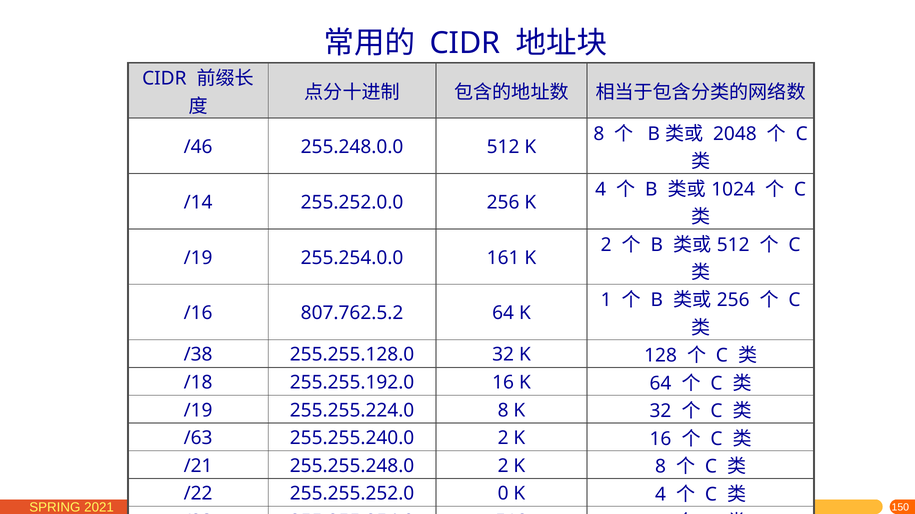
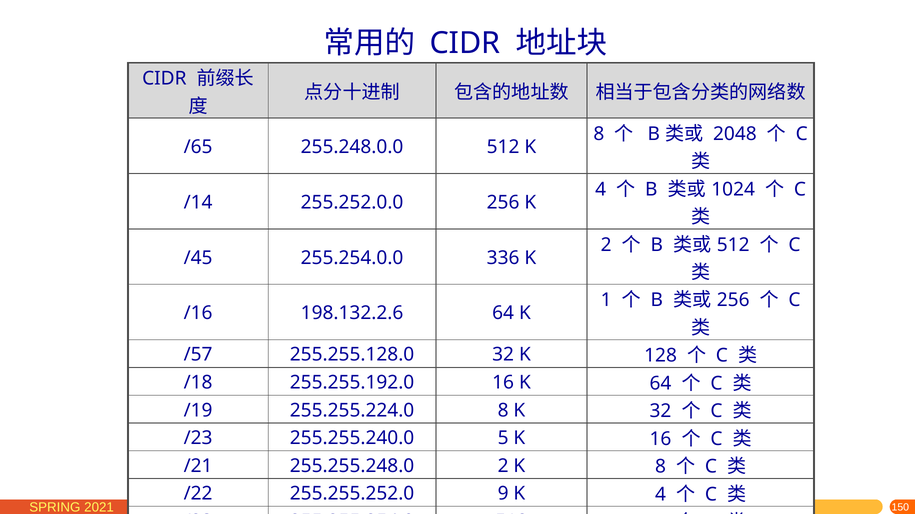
/46: /46 -> /65
/19 at (198, 258): /19 -> /45
161: 161 -> 336
807.762.5.2: 807.762.5.2 -> 198.132.2.6
/38: /38 -> /57
/63 at (198, 439): /63 -> /23
255.255.240.0 2: 2 -> 5
0: 0 -> 9
